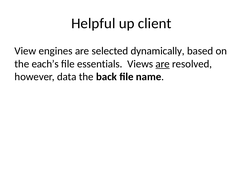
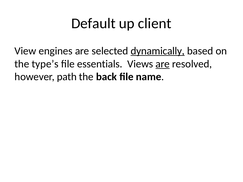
Helpful: Helpful -> Default
dynamically underline: none -> present
each’s: each’s -> type’s
data: data -> path
